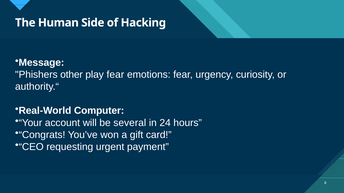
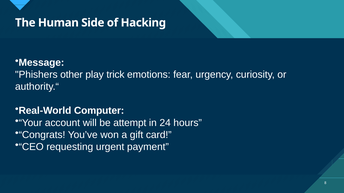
play fear: fear -> trick
several: several -> attempt
